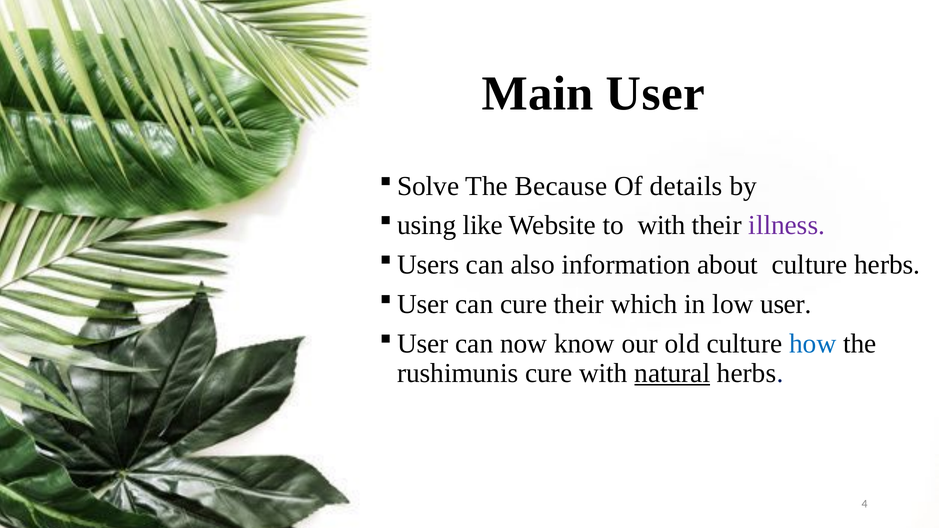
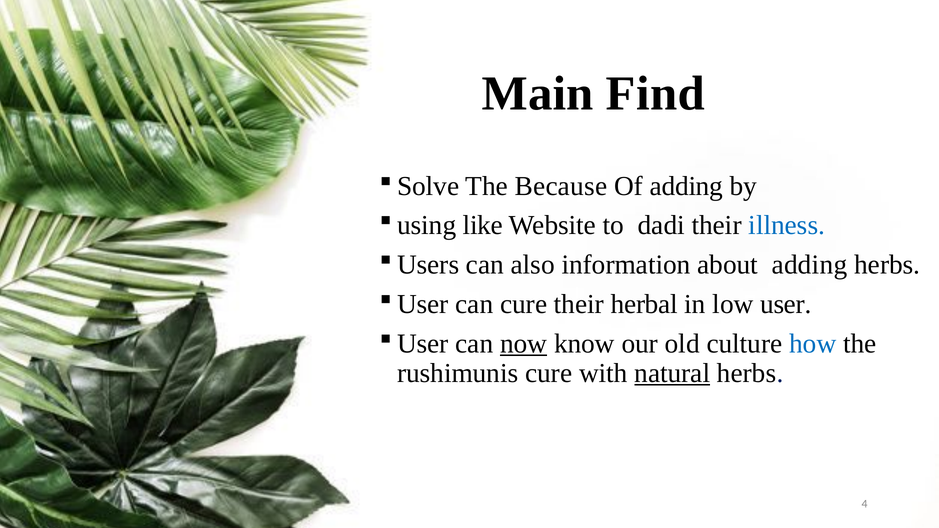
Main User: User -> Find
Of details: details -> adding
to with: with -> dadi
illness colour: purple -> blue
about culture: culture -> adding
which: which -> herbal
now underline: none -> present
